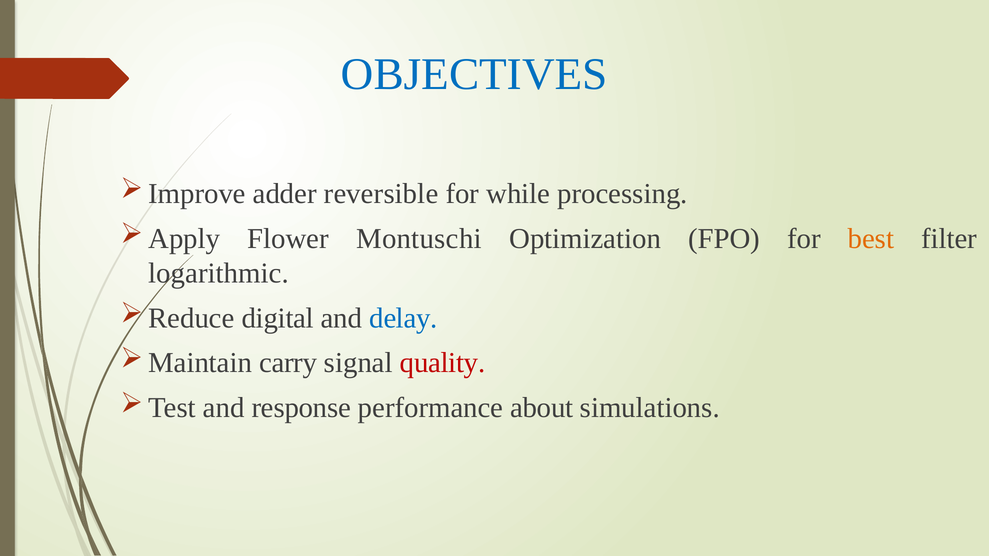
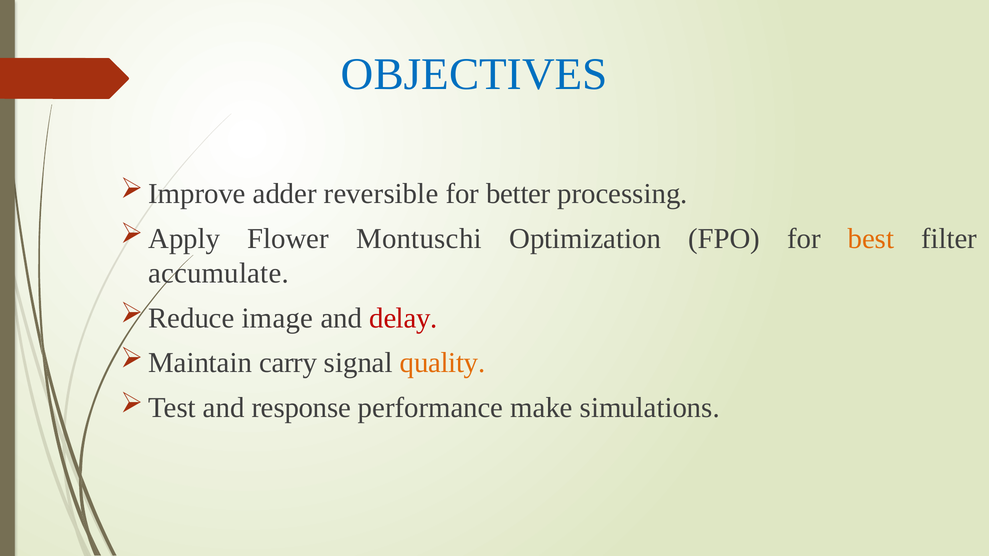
while: while -> better
logarithmic: logarithmic -> accumulate
digital: digital -> image
delay colour: blue -> red
quality colour: red -> orange
about: about -> make
